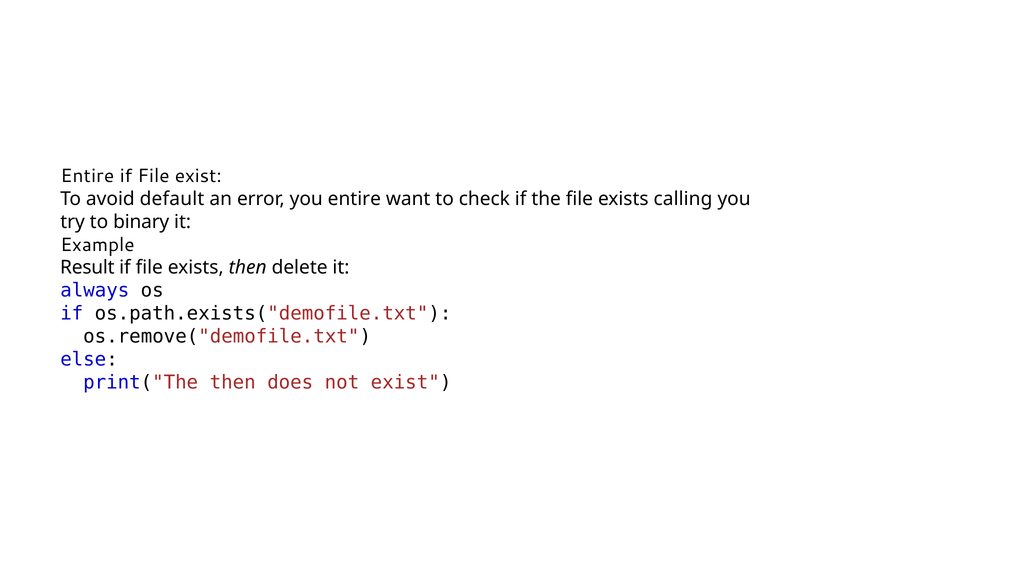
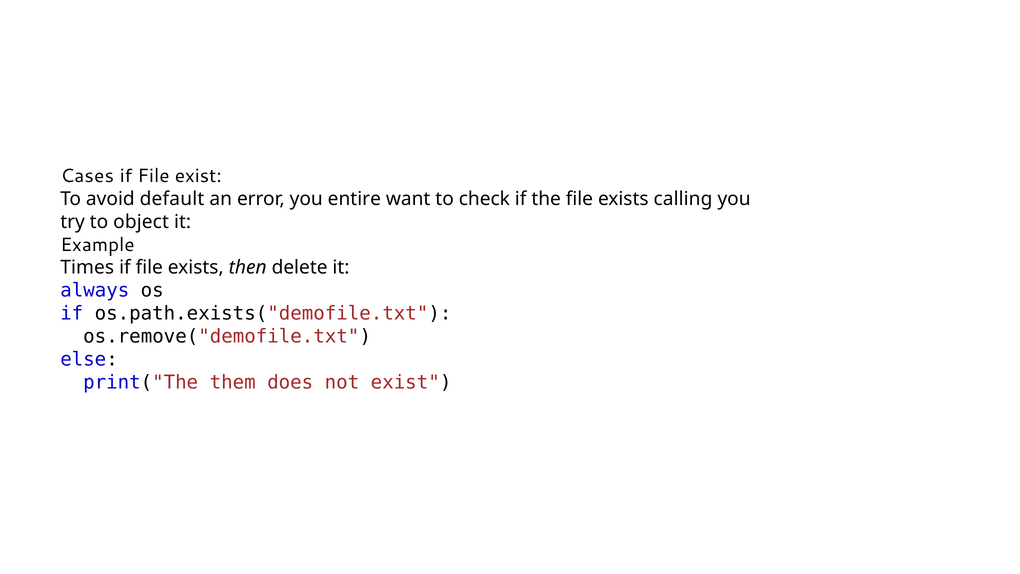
Entire at (87, 176): Entire -> Cases
binary: binary -> object
Result: Result -> Times
print("The then: then -> them
